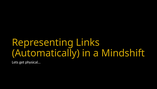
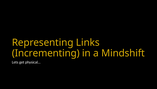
Automatically: Automatically -> Incrementing
